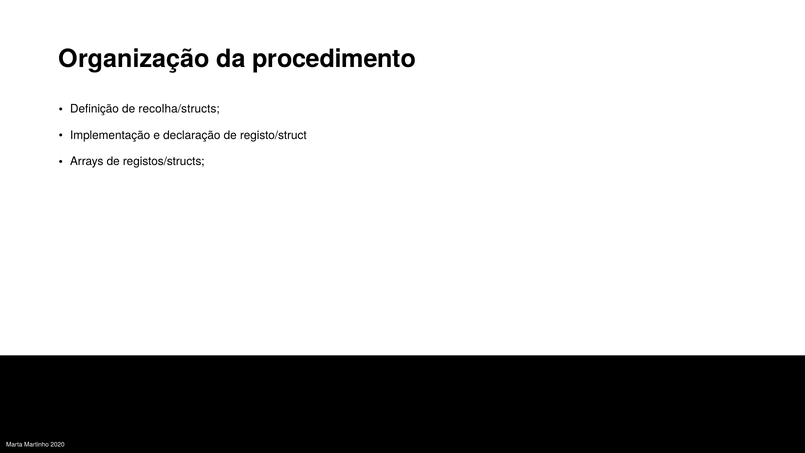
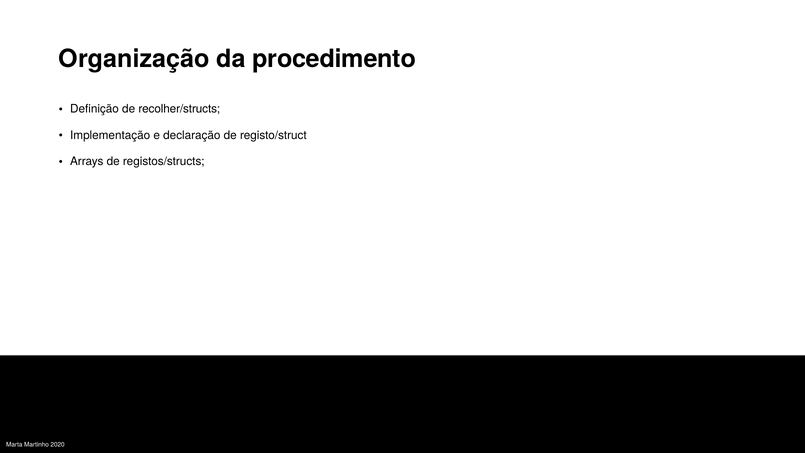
recolha/structs: recolha/structs -> recolher/structs
